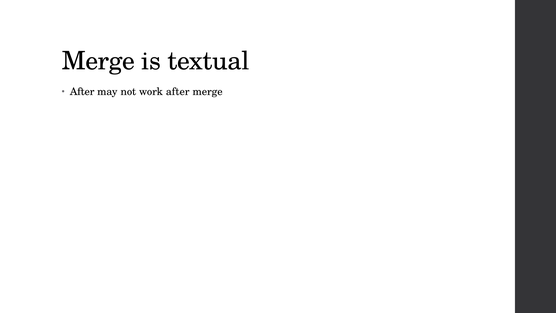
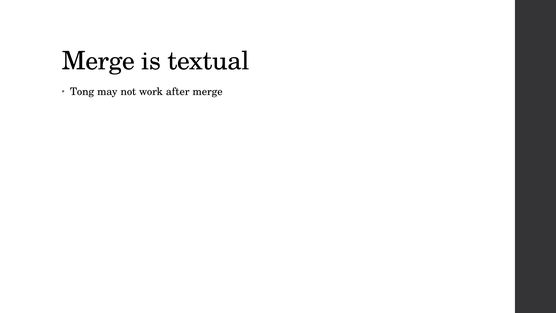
After at (82, 92): After -> Tong
